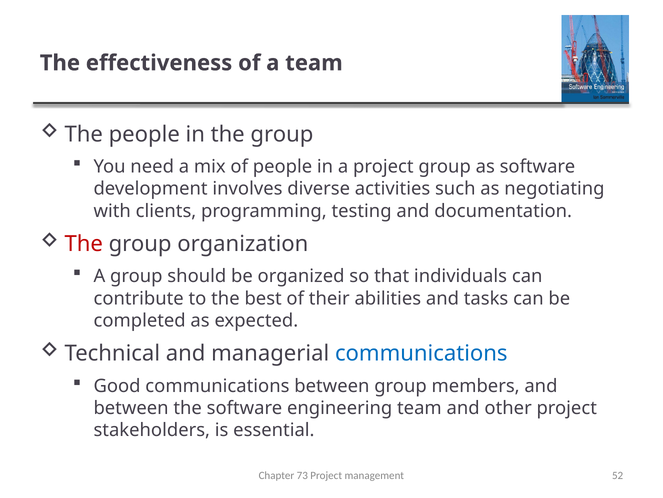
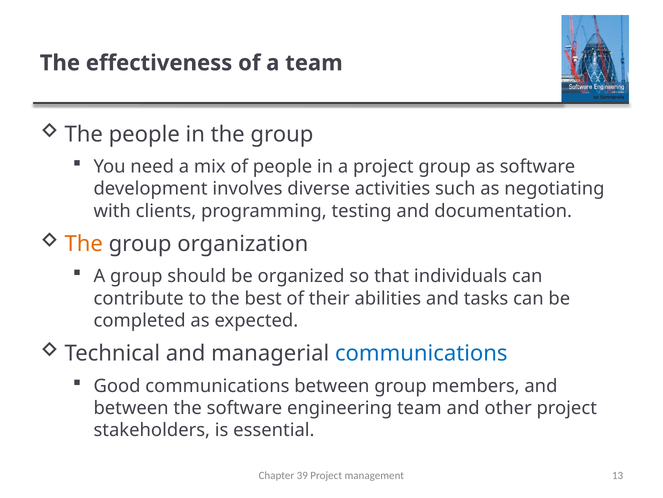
The at (84, 244) colour: red -> orange
73: 73 -> 39
52: 52 -> 13
